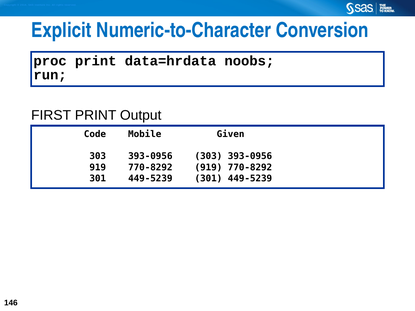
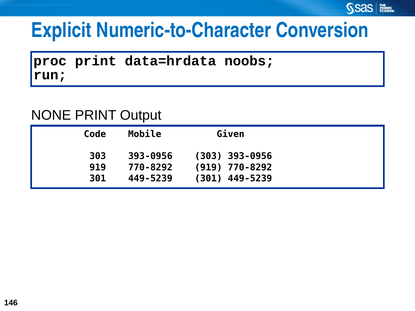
FIRST: FIRST -> NONE
